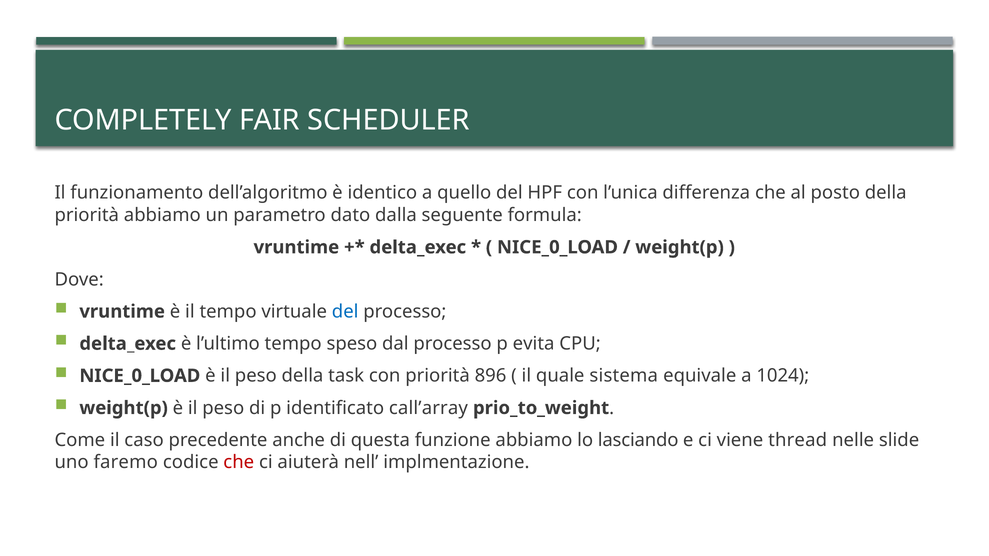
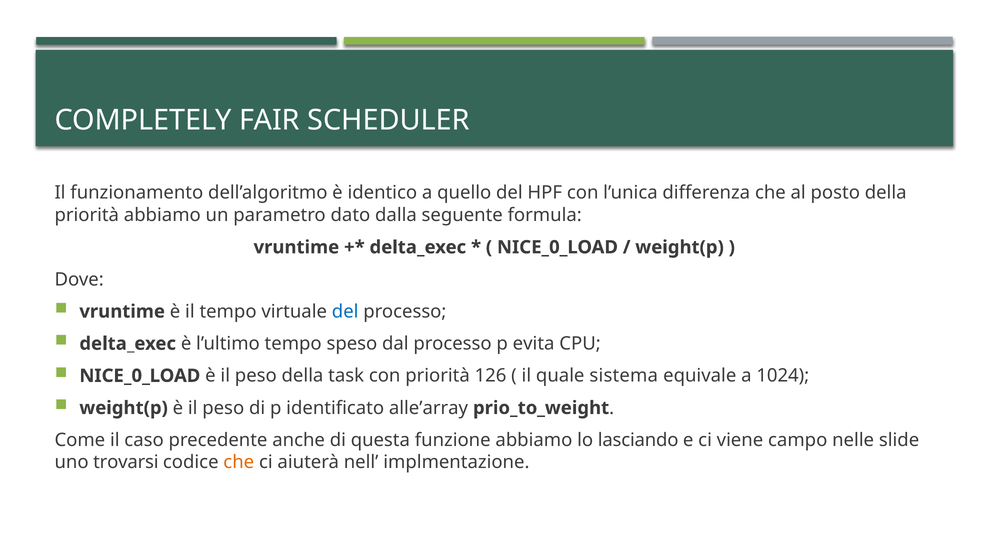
896: 896 -> 126
call’array: call’array -> alle’array
thread: thread -> campo
faremo: faremo -> trovarsi
che at (239, 463) colour: red -> orange
